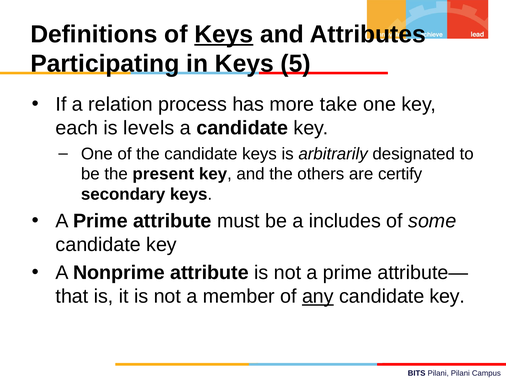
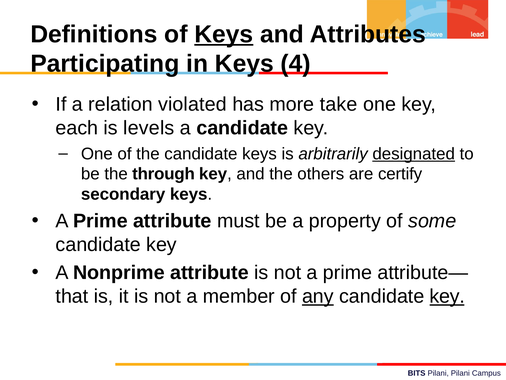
5: 5 -> 4
process: process -> violated
designated underline: none -> present
present: present -> through
includes: includes -> property
key at (447, 296) underline: none -> present
